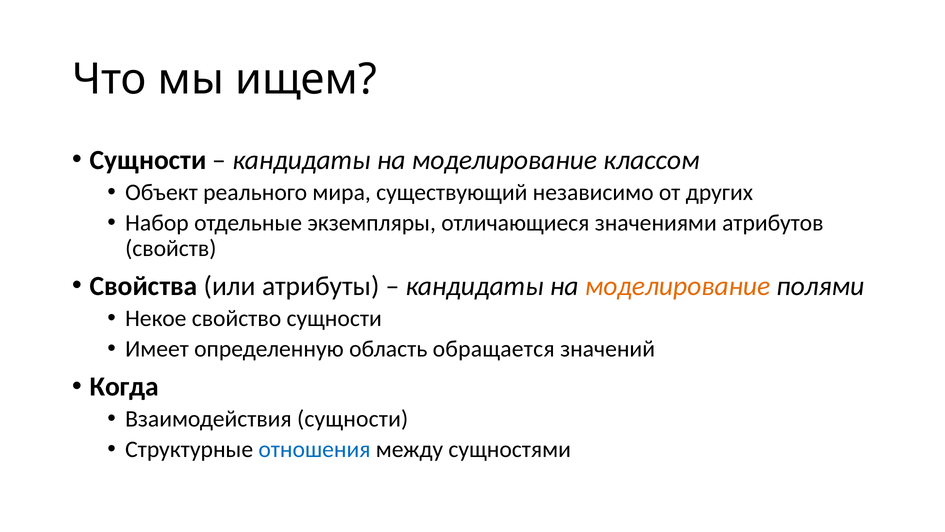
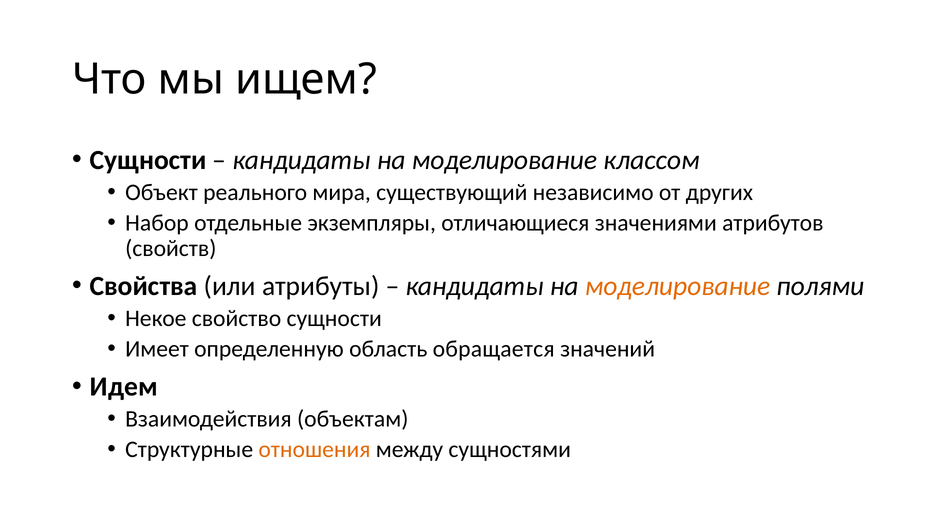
Когда: Когда -> Идем
Взаимодействия сущности: сущности -> объектам
отношения colour: blue -> orange
